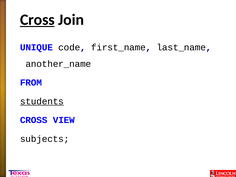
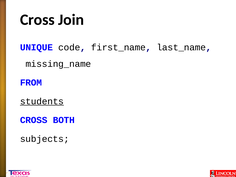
Cross at (37, 20) underline: present -> none
another_name: another_name -> missing_name
VIEW: VIEW -> BOTH
